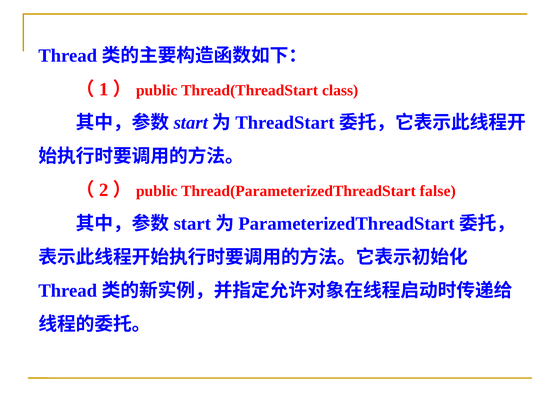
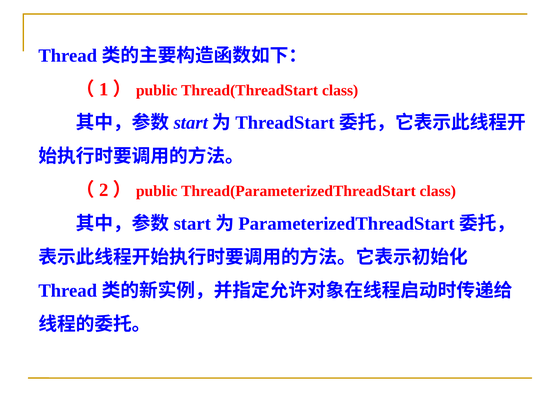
Thread(ParameterizedThreadStart false: false -> class
